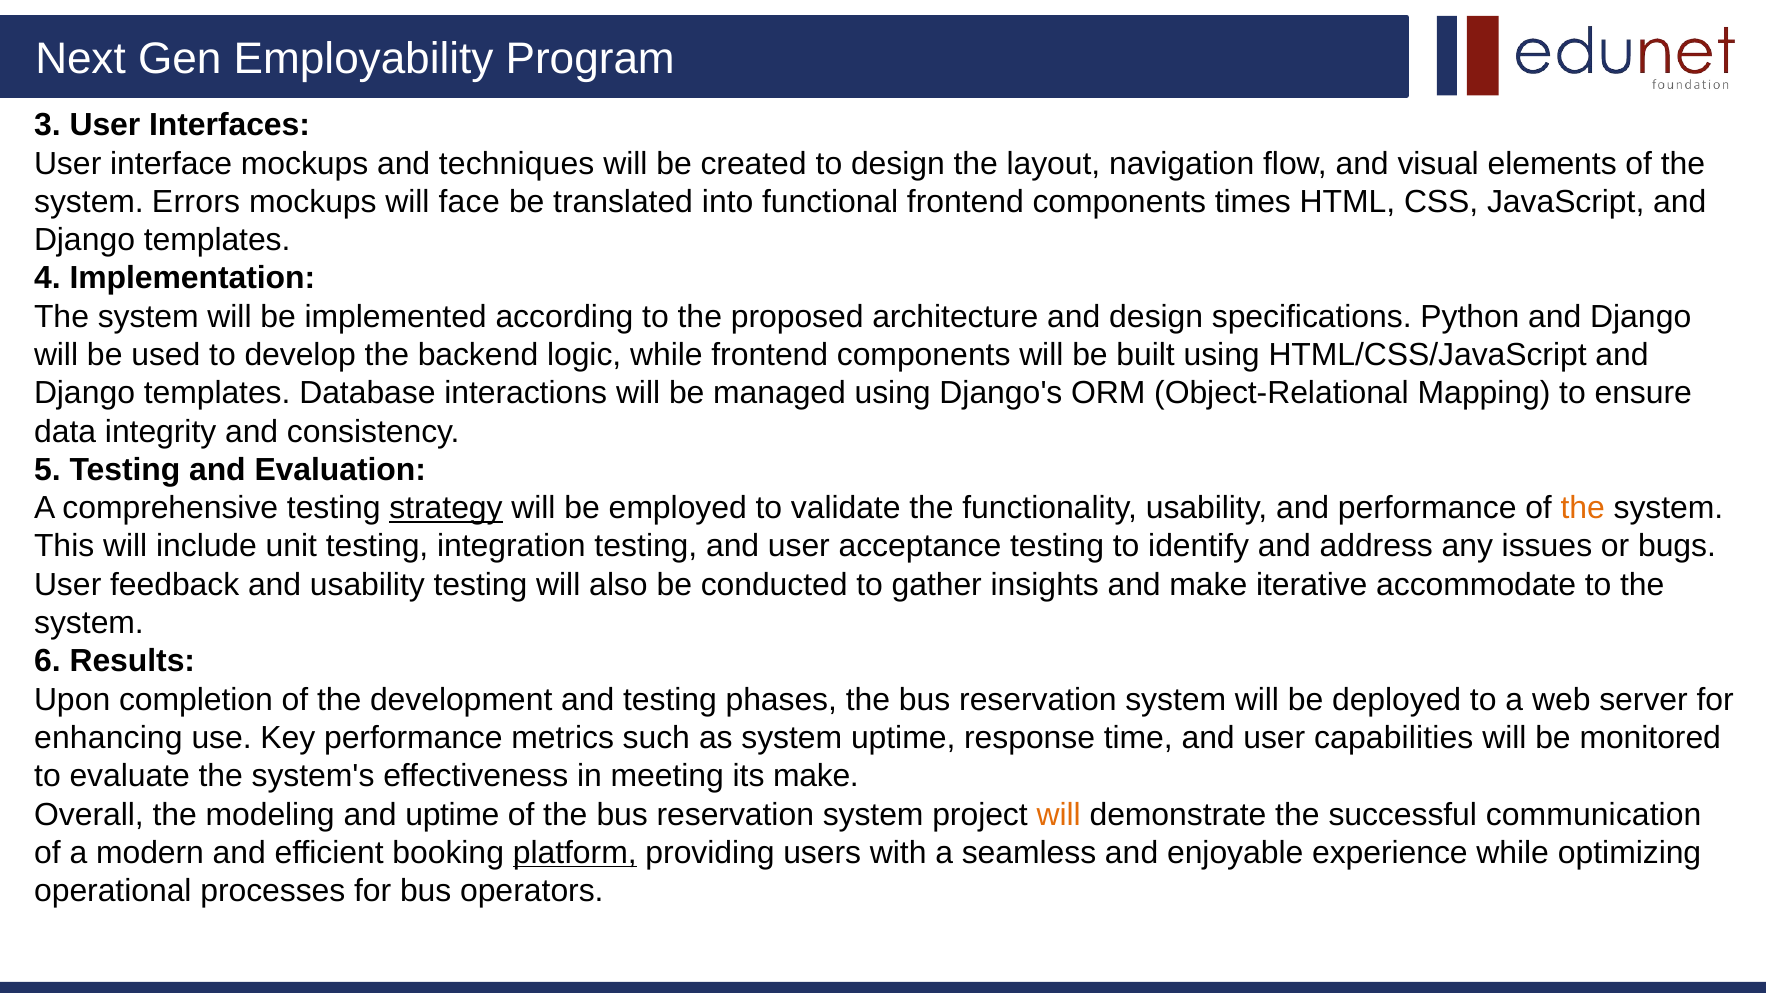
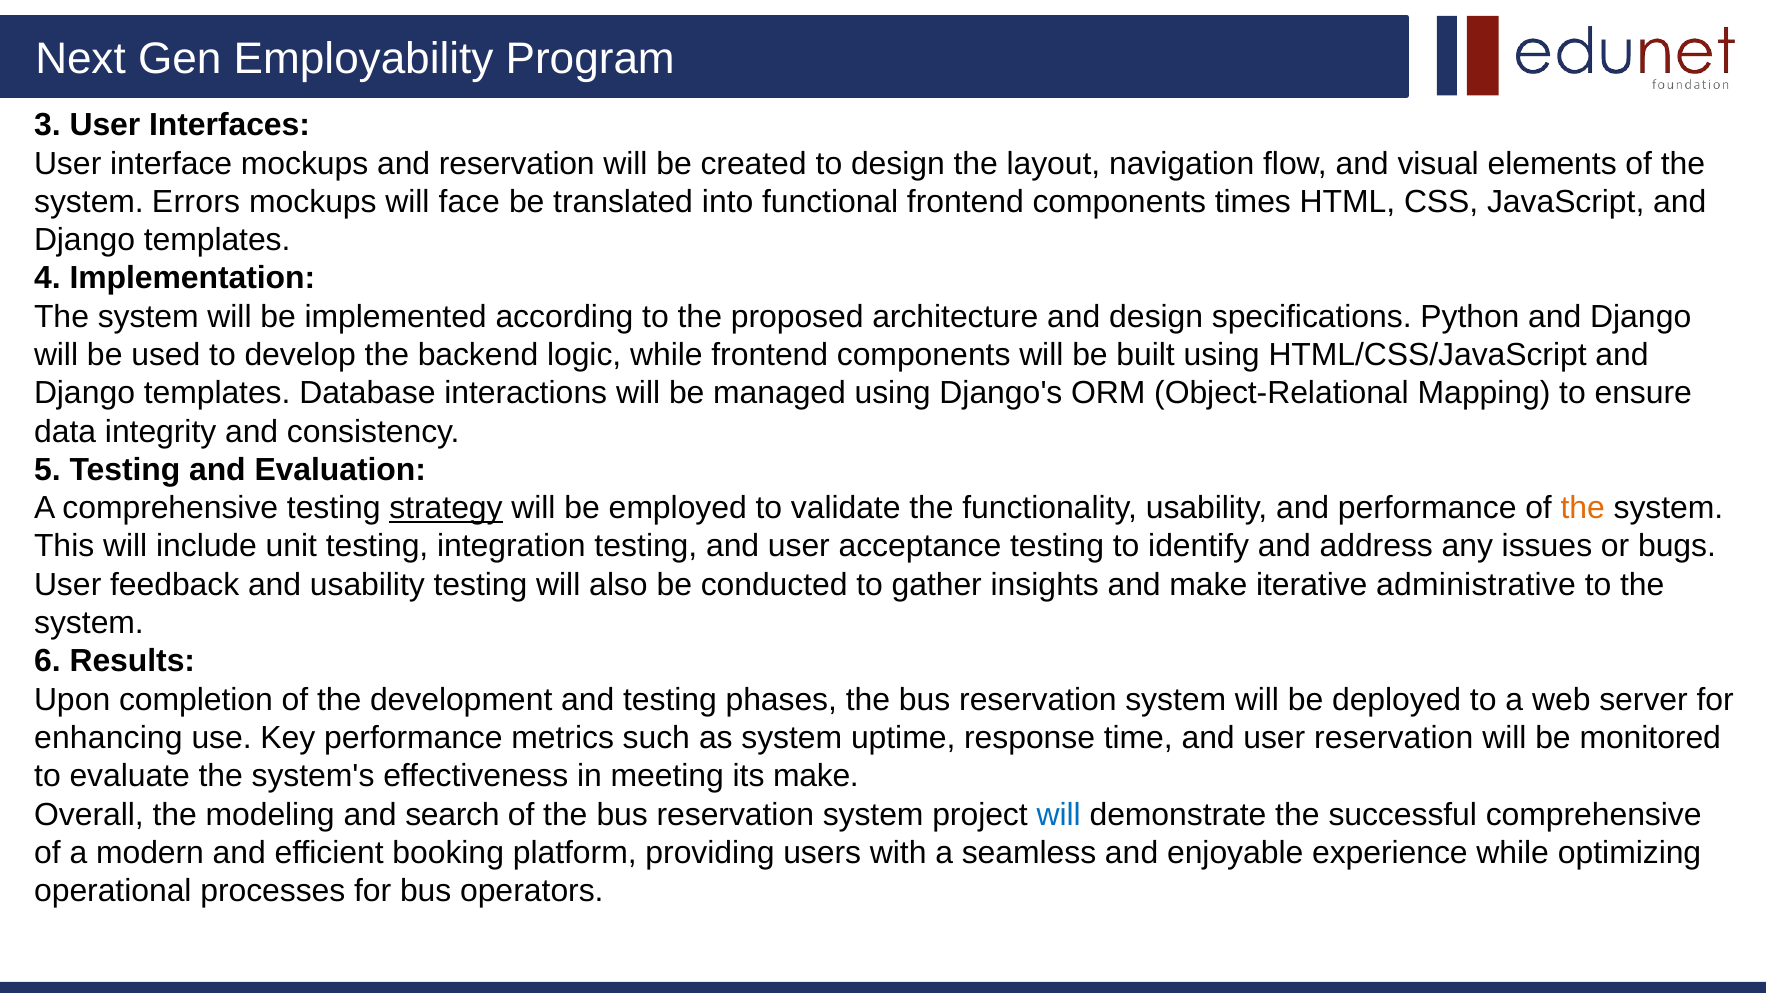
and techniques: techniques -> reservation
accommodate: accommodate -> administrative
user capabilities: capabilities -> reservation
and uptime: uptime -> search
will at (1059, 815) colour: orange -> blue
successful communication: communication -> comprehensive
platform underline: present -> none
